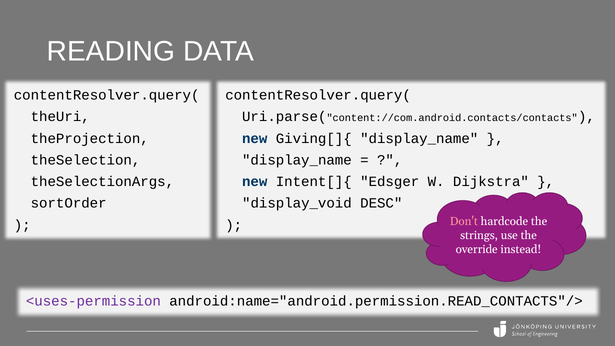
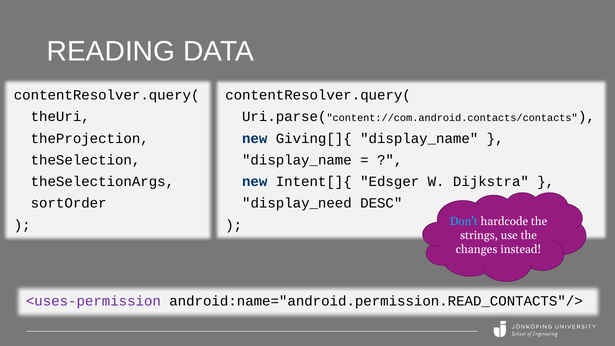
display_void: display_void -> display_need
Don't colour: pink -> light blue
override: override -> changes
